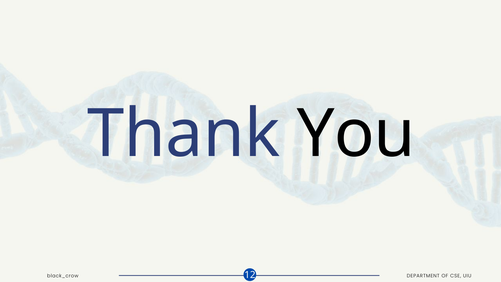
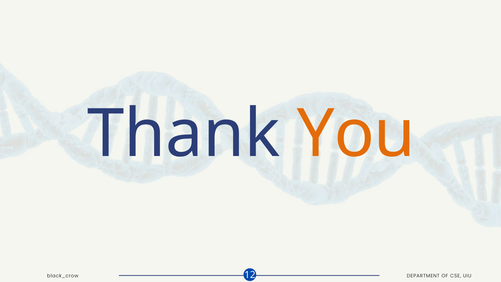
You colour: black -> orange
